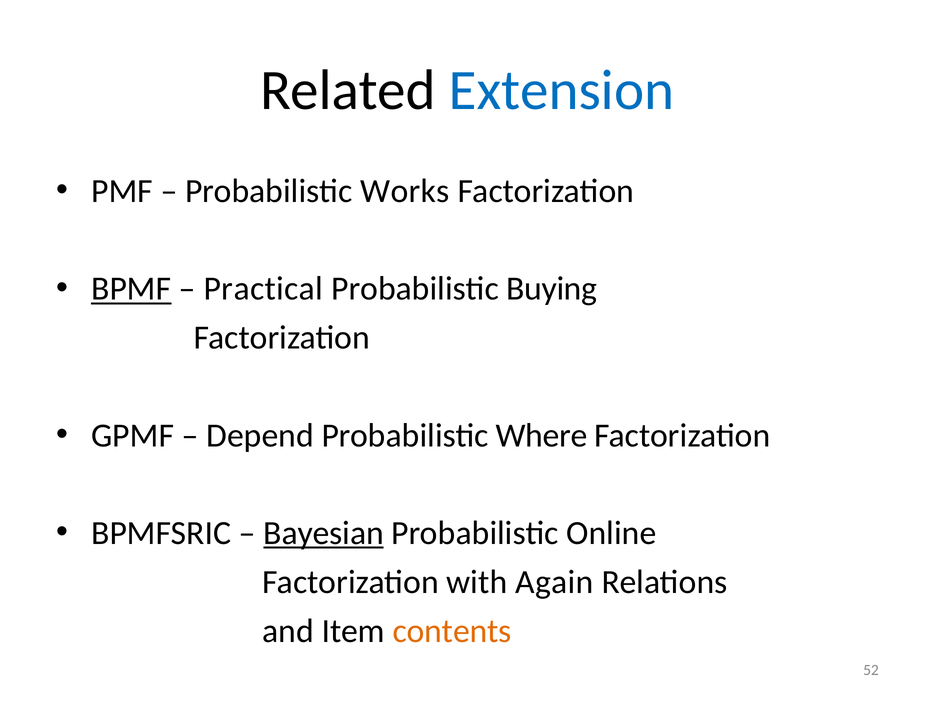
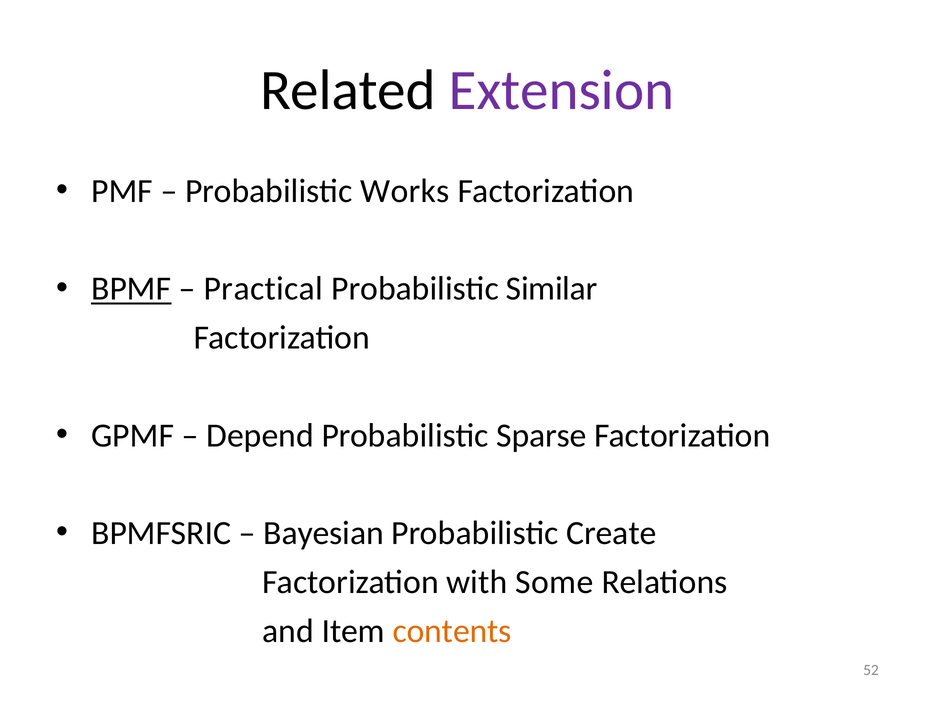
Extension colour: blue -> purple
Buying: Buying -> Similar
Where: Where -> Sparse
Bayesian underline: present -> none
Online: Online -> Create
Again: Again -> Some
